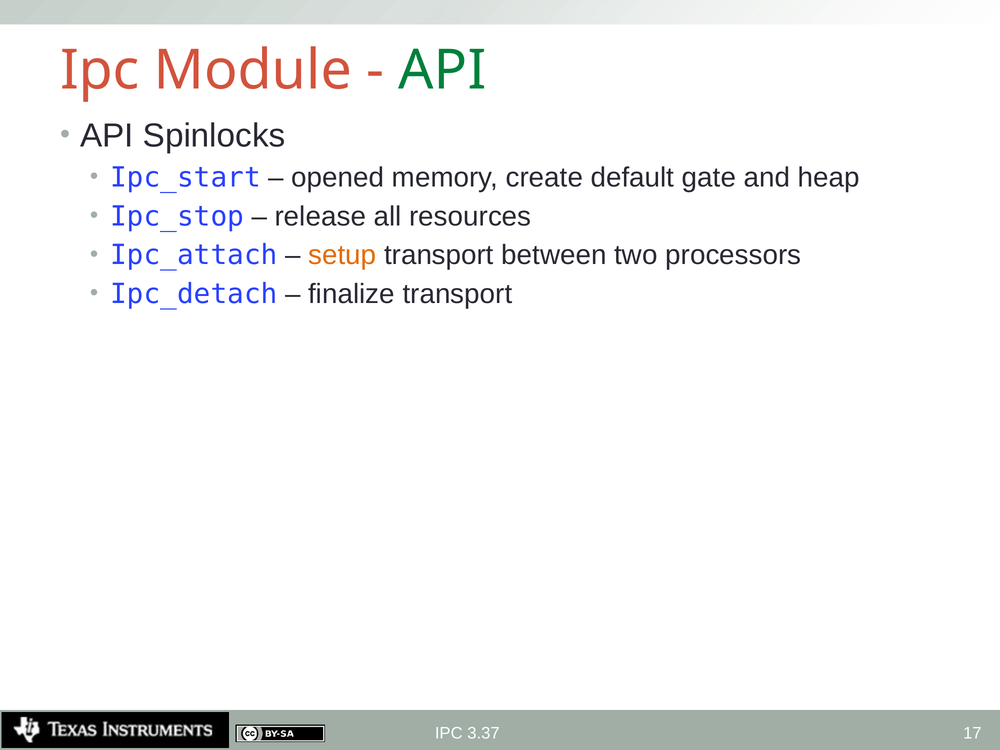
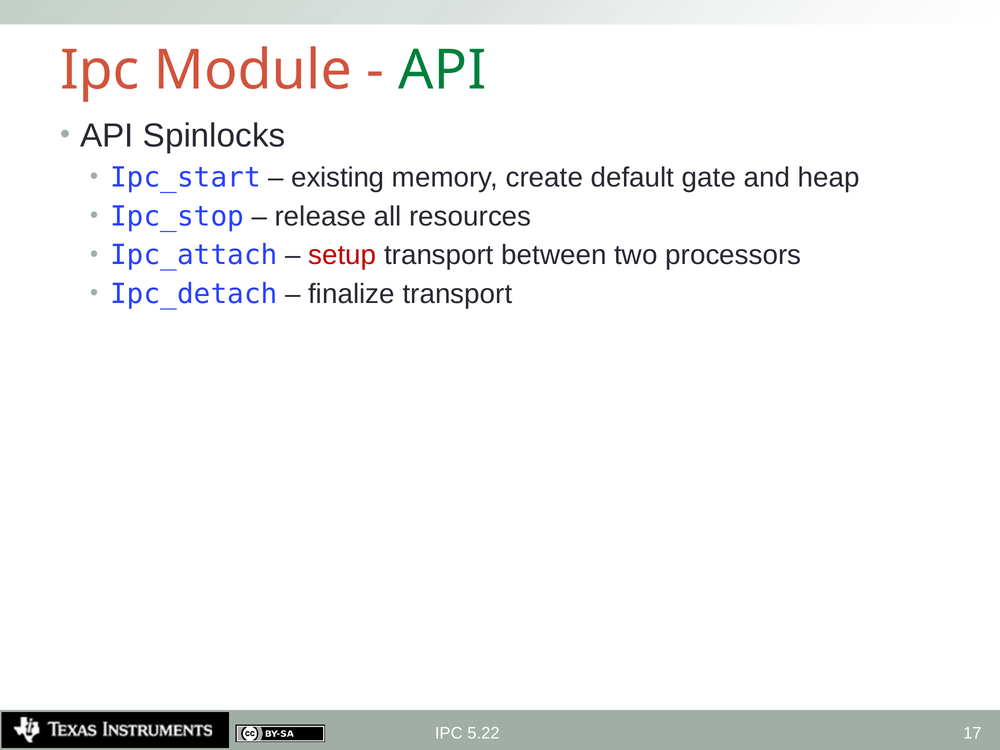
opened: opened -> existing
setup colour: orange -> red
3.37: 3.37 -> 5.22
